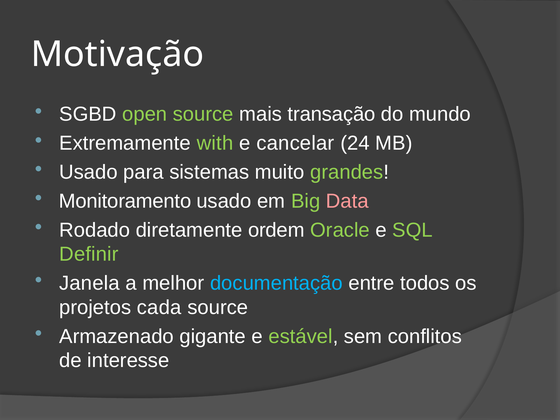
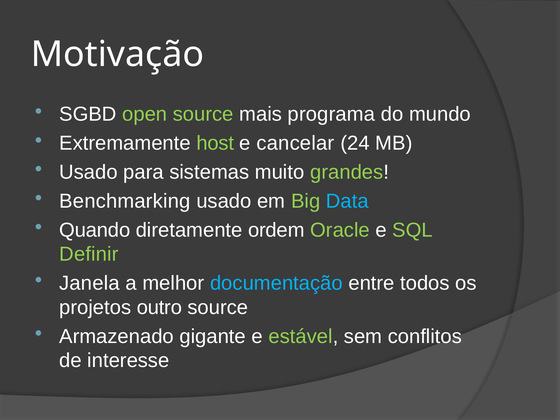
transação: transação -> programa
with: with -> host
Monitoramento: Monitoramento -> Benchmarking
Data colour: pink -> light blue
Rodado: Rodado -> Quando
cada: cada -> outro
